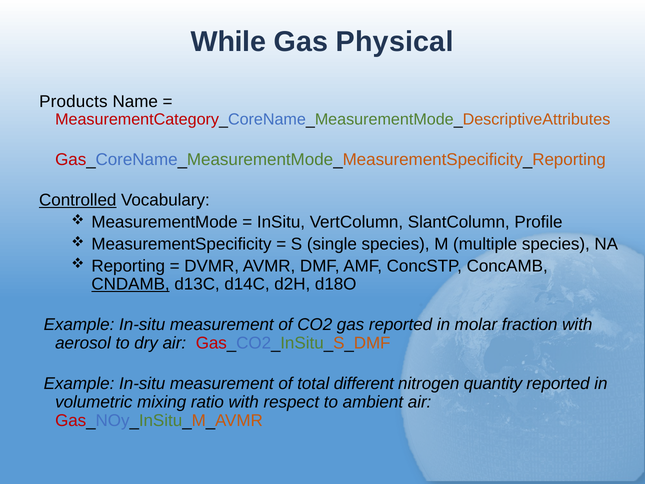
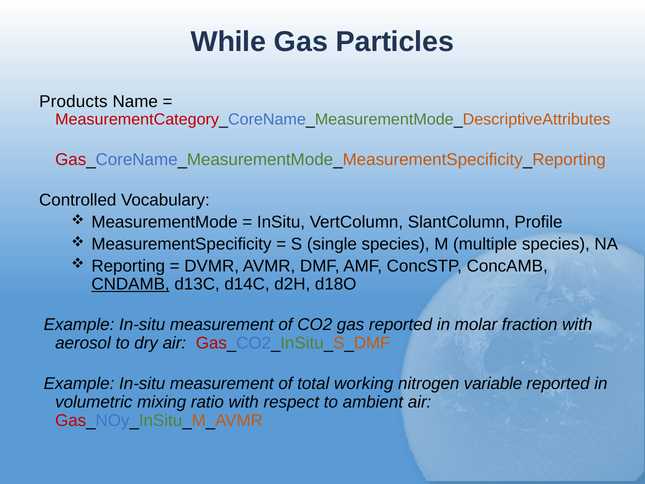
Physical: Physical -> Particles
Controlled underline: present -> none
different: different -> working
quantity: quantity -> variable
